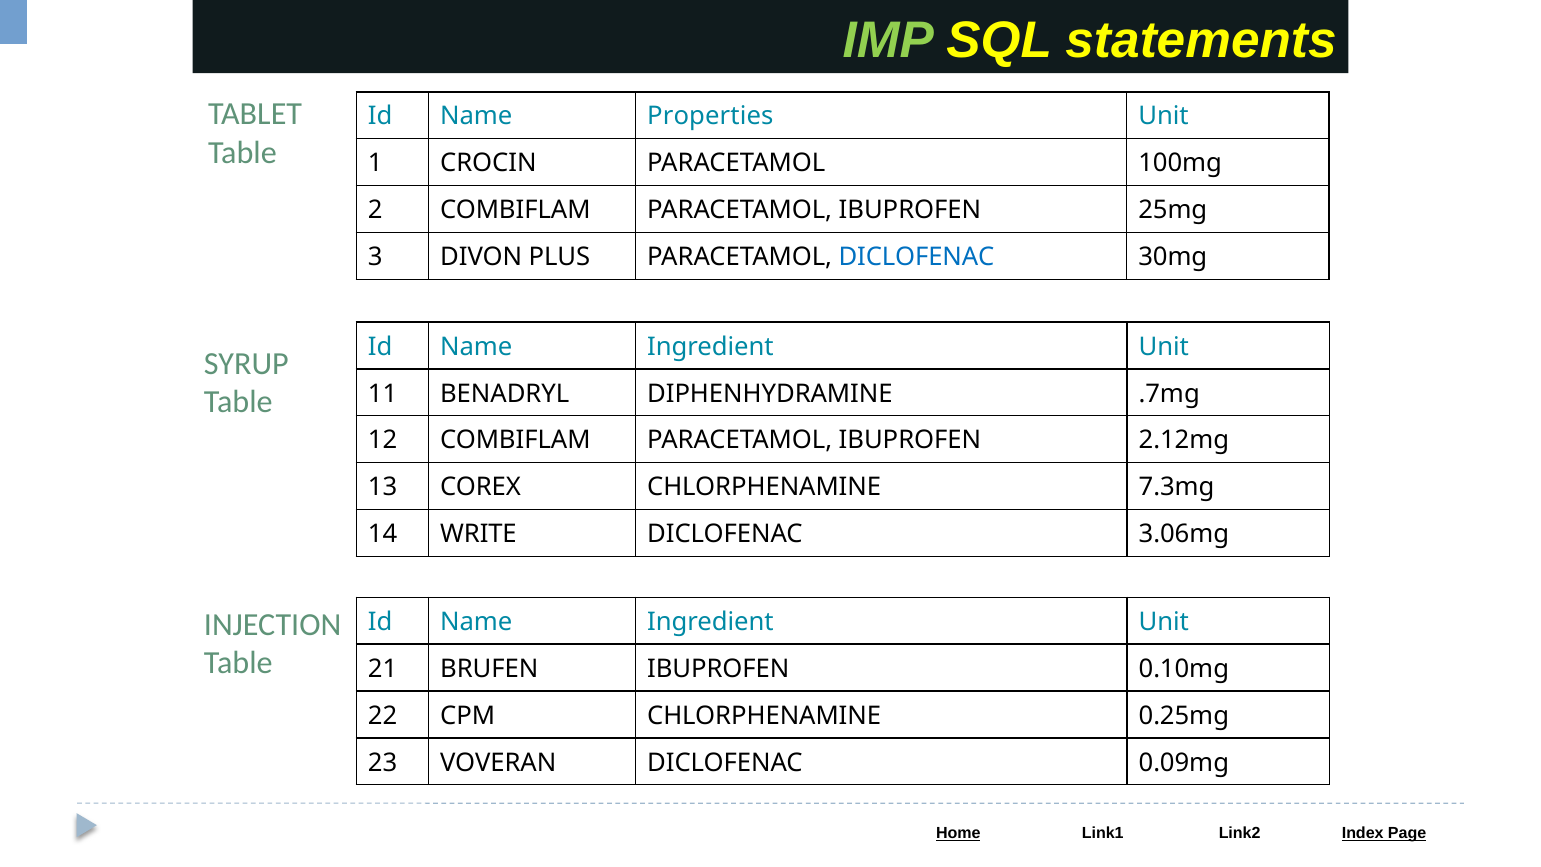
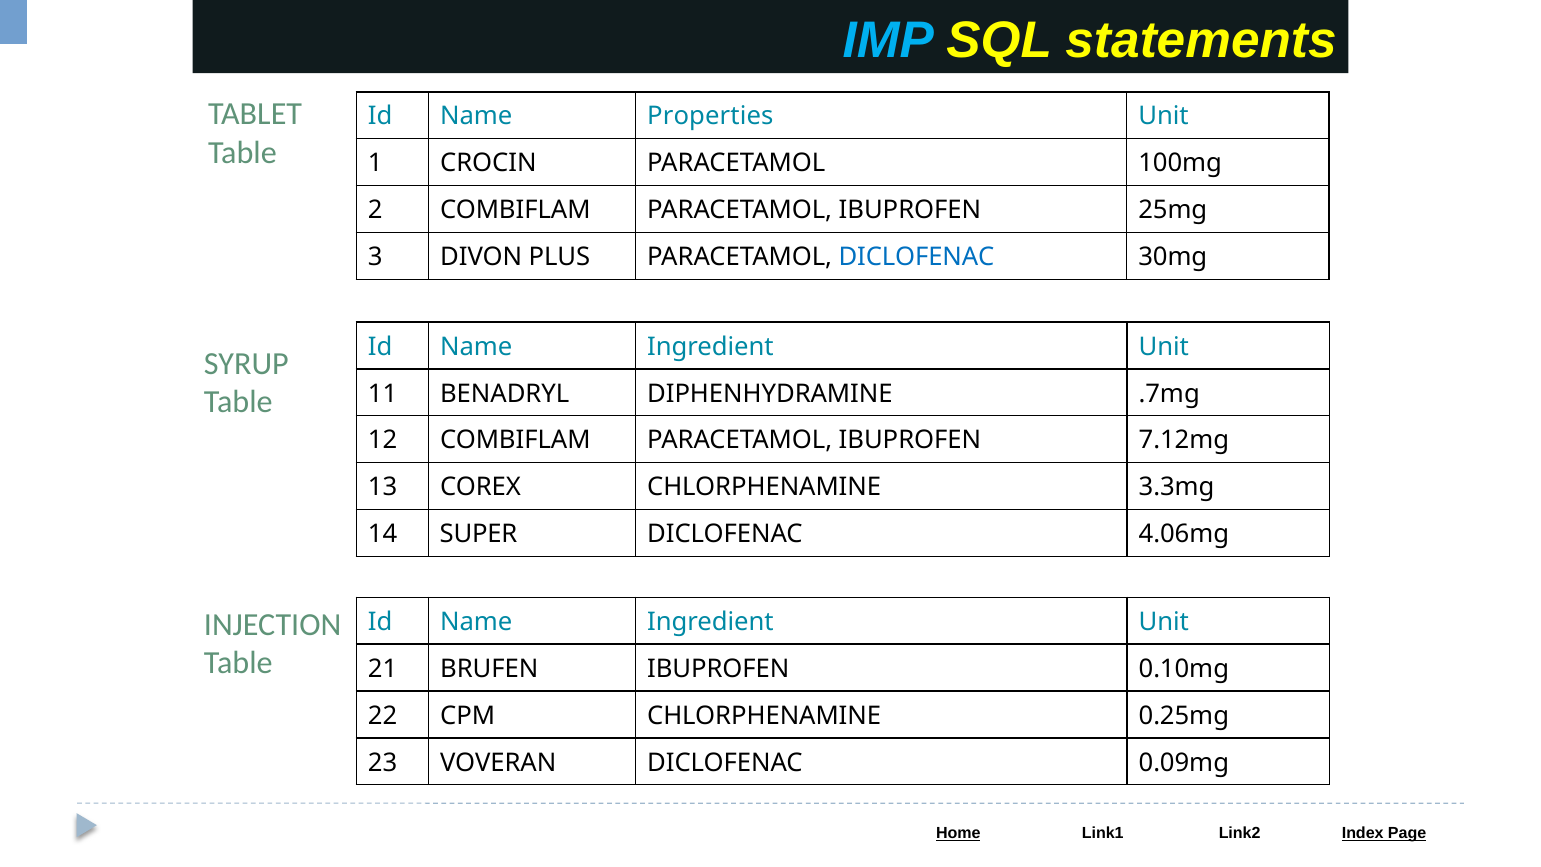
IMP colour: light green -> light blue
2.12mg: 2.12mg -> 7.12mg
7.3mg: 7.3mg -> 3.3mg
WRITE: WRITE -> SUPER
3.06mg: 3.06mg -> 4.06mg
